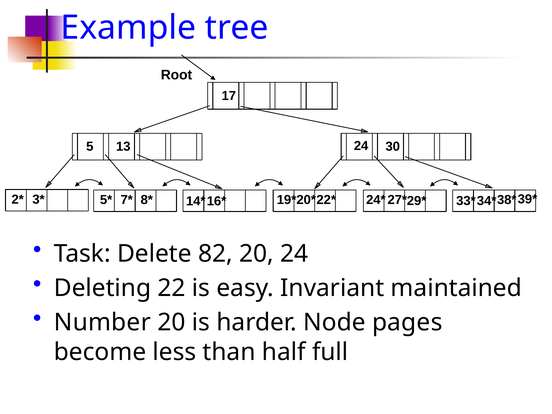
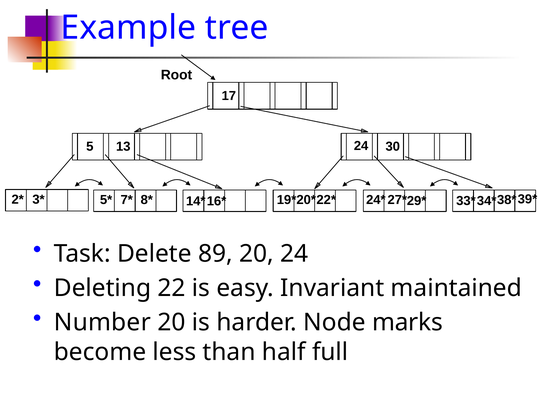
82: 82 -> 89
pages: pages -> marks
